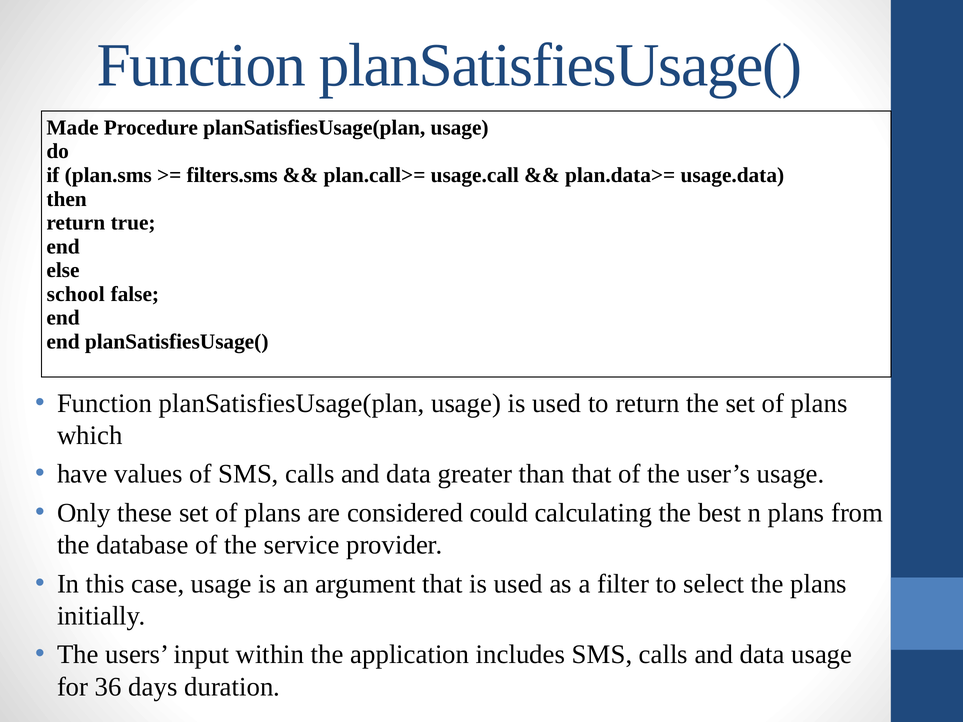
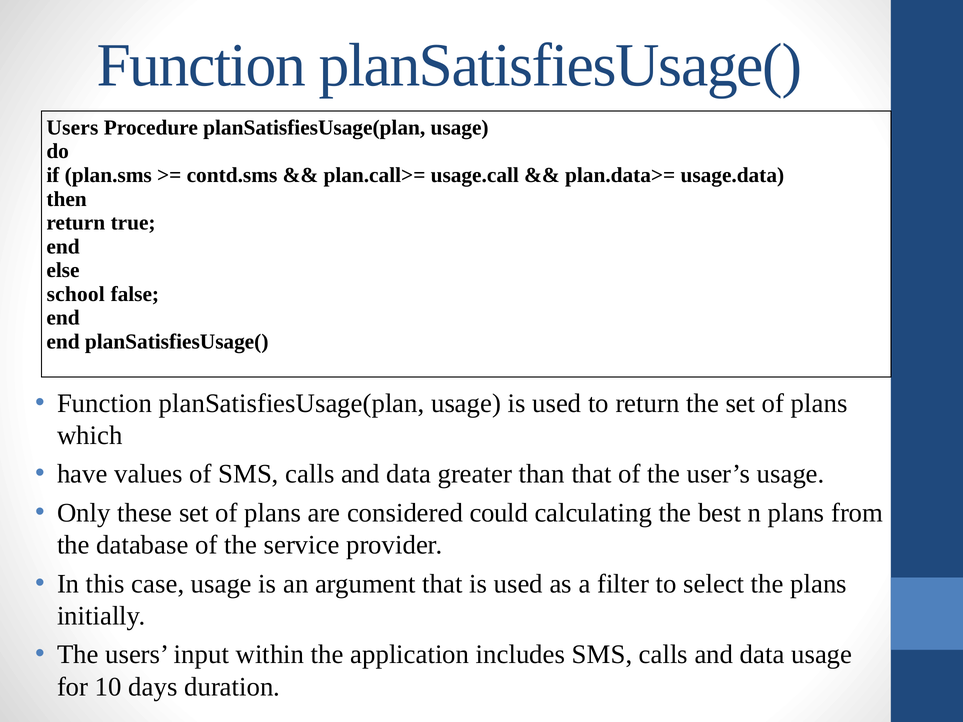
Made at (73, 128): Made -> Users
filters.sms: filters.sms -> contd.sms
36: 36 -> 10
